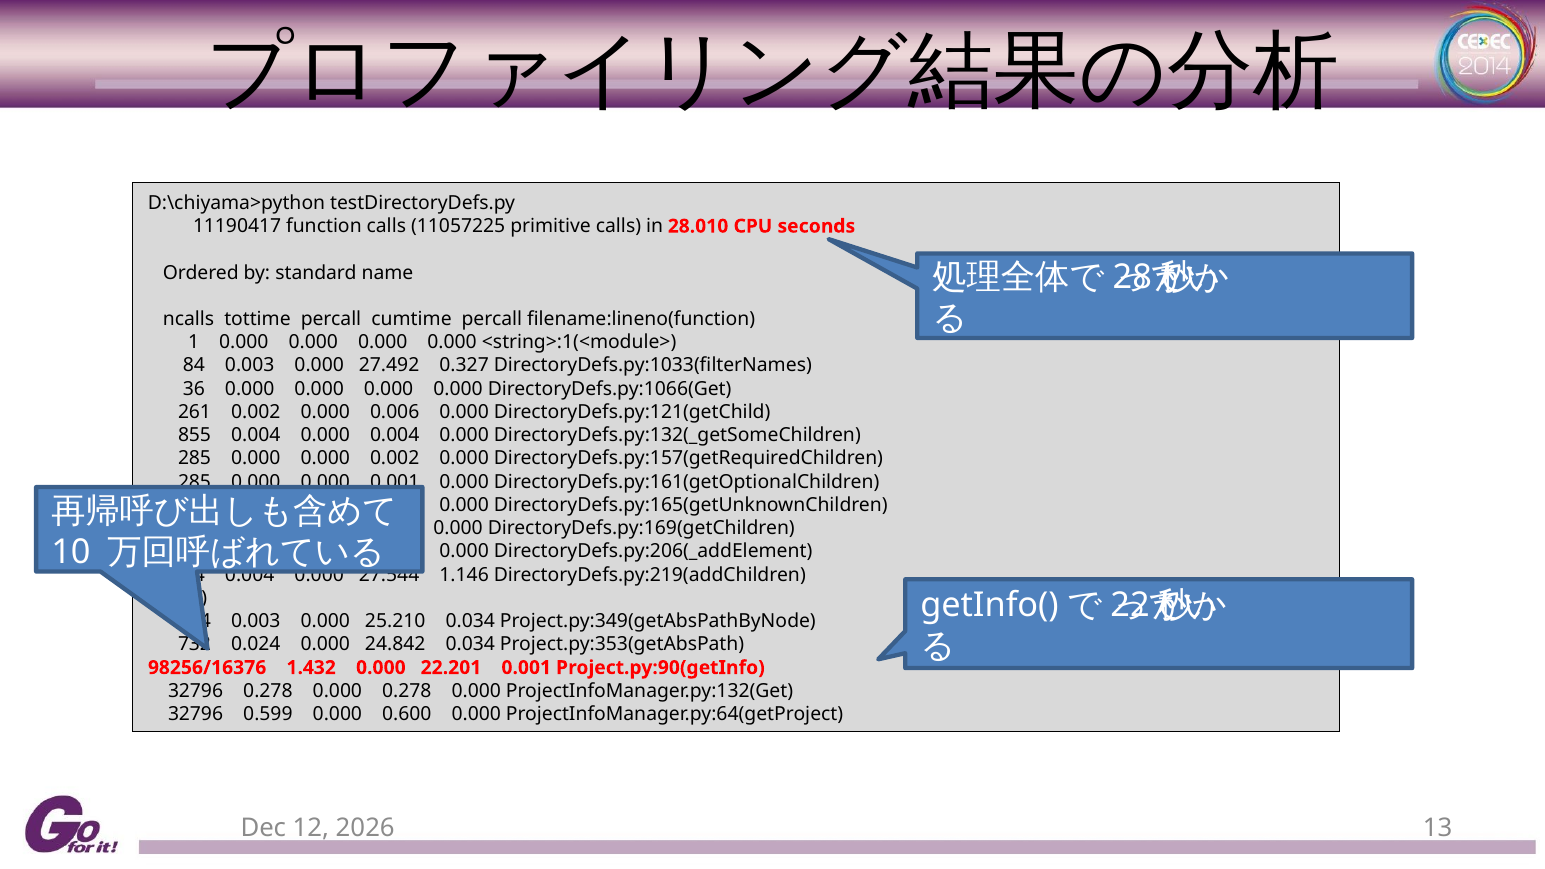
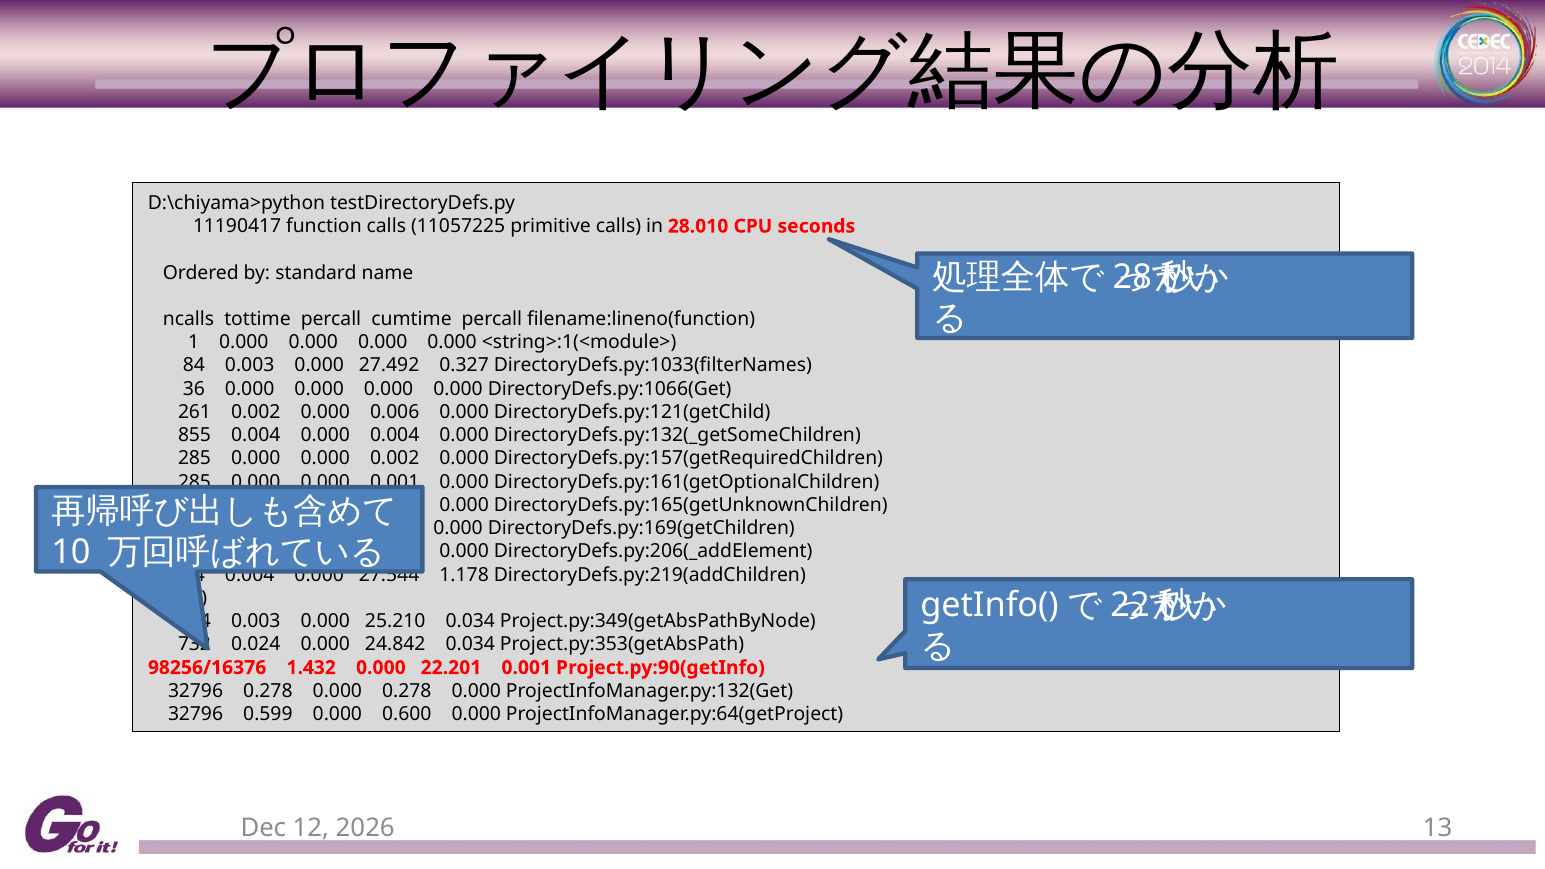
1.146: 1.146 -> 1.178
